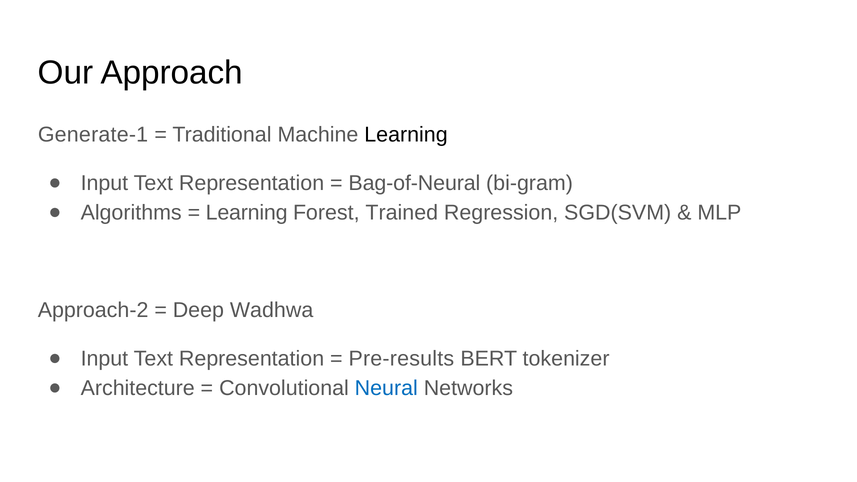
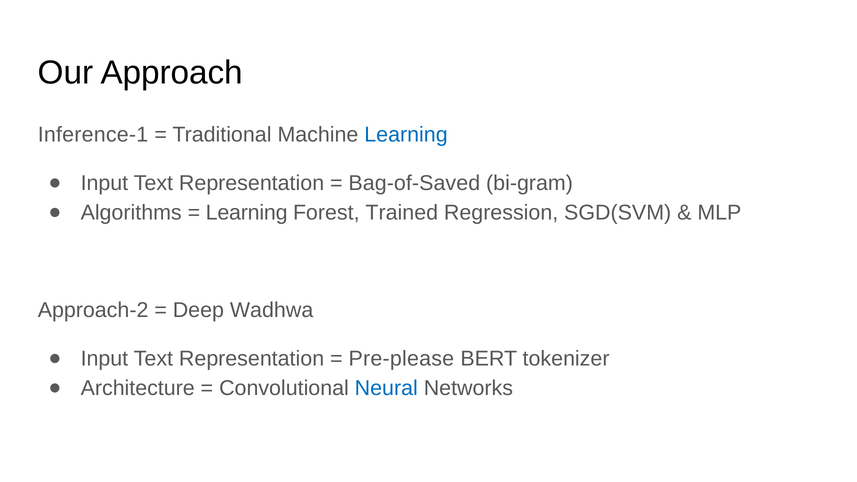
Generate-1: Generate-1 -> Inference-1
Learning at (406, 135) colour: black -> blue
Bag-of-Neural: Bag-of-Neural -> Bag-of-Saved
Pre-results: Pre-results -> Pre-please
